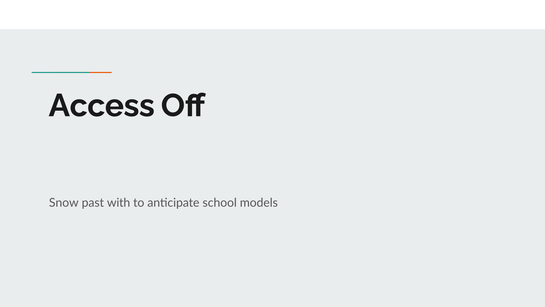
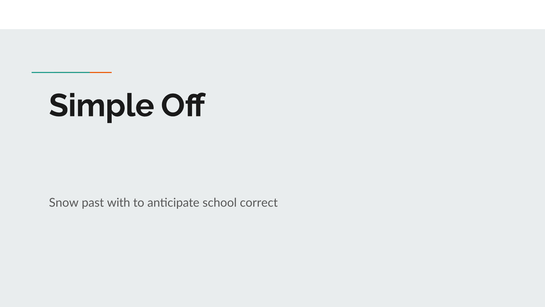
Access: Access -> Simple
models: models -> correct
